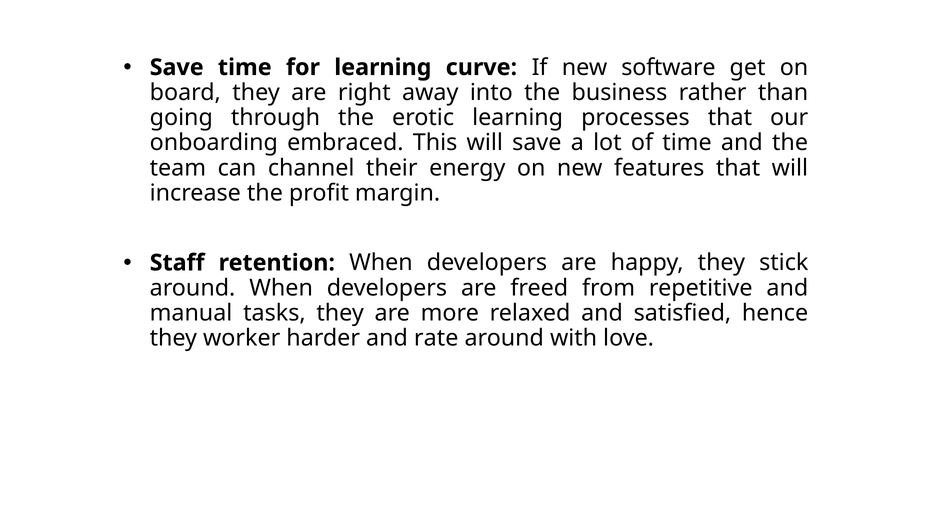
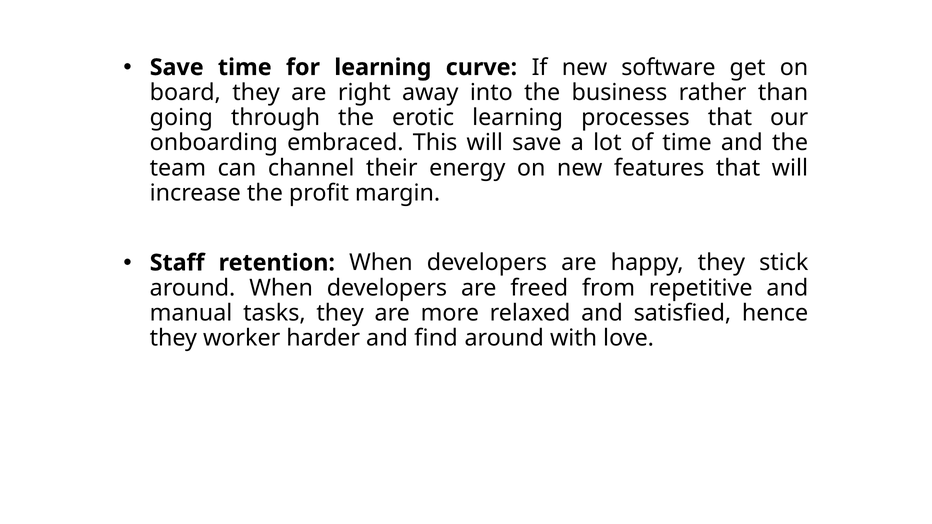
rate: rate -> find
